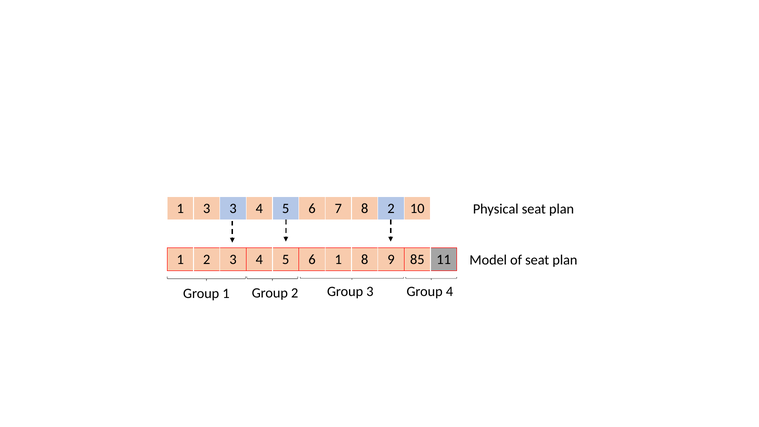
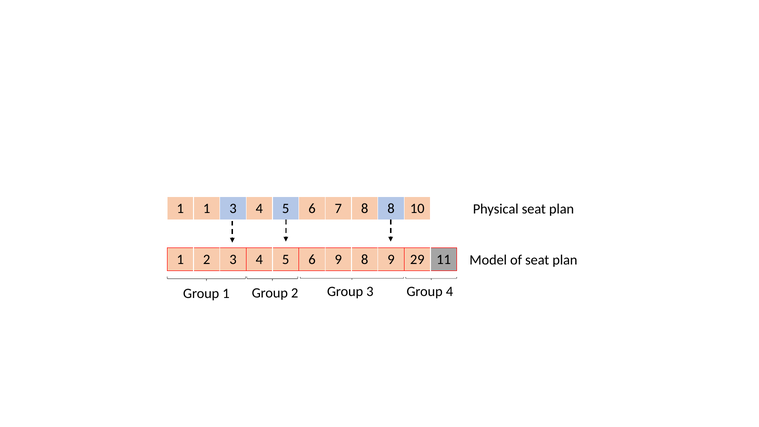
1 3: 3 -> 1
8 2: 2 -> 8
6 1: 1 -> 9
85: 85 -> 29
